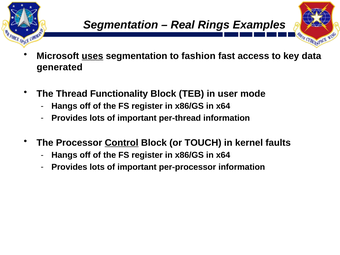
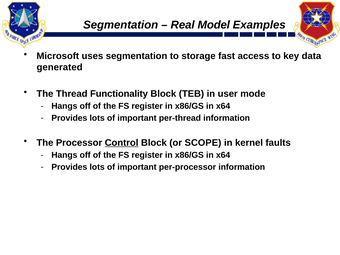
Rings: Rings -> Model
uses underline: present -> none
fashion: fashion -> storage
TOUCH: TOUCH -> SCOPE
